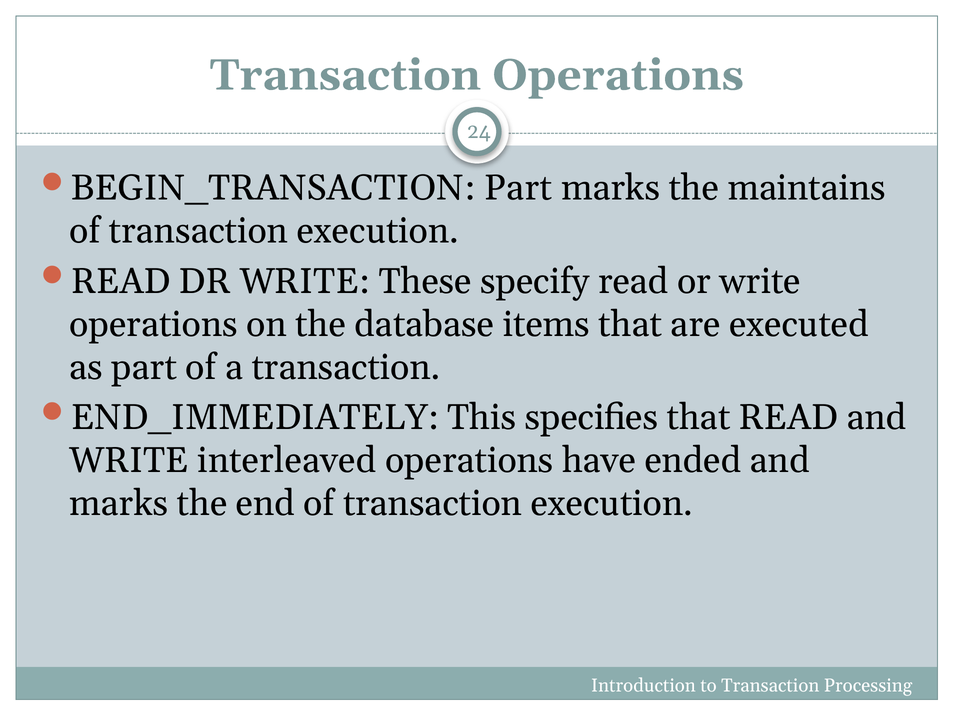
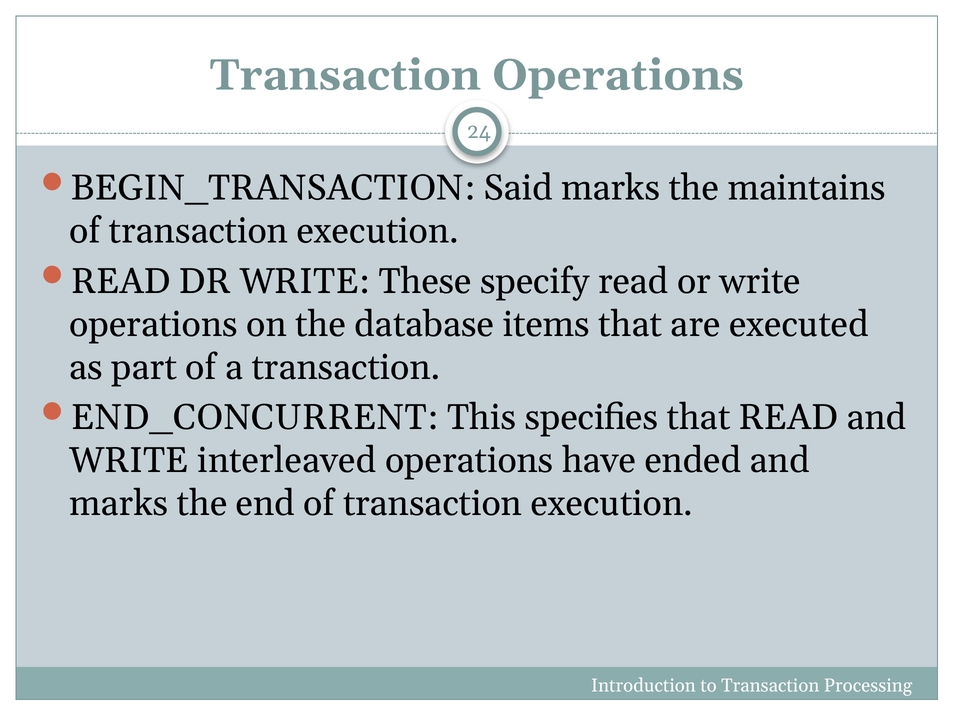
BEGIN_TRANSACTION Part: Part -> Said
END_IMMEDIATELY: END_IMMEDIATELY -> END_CONCURRENT
